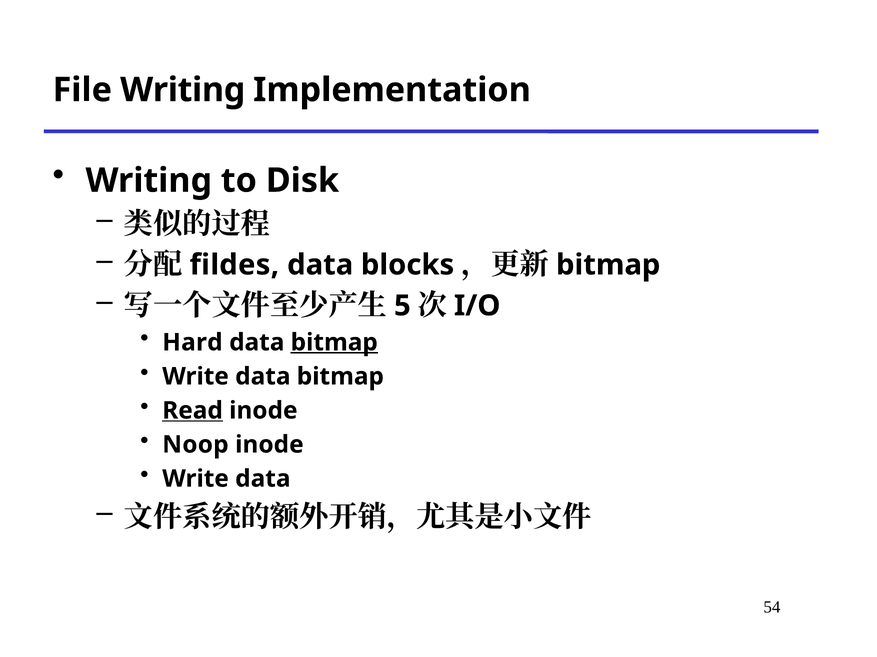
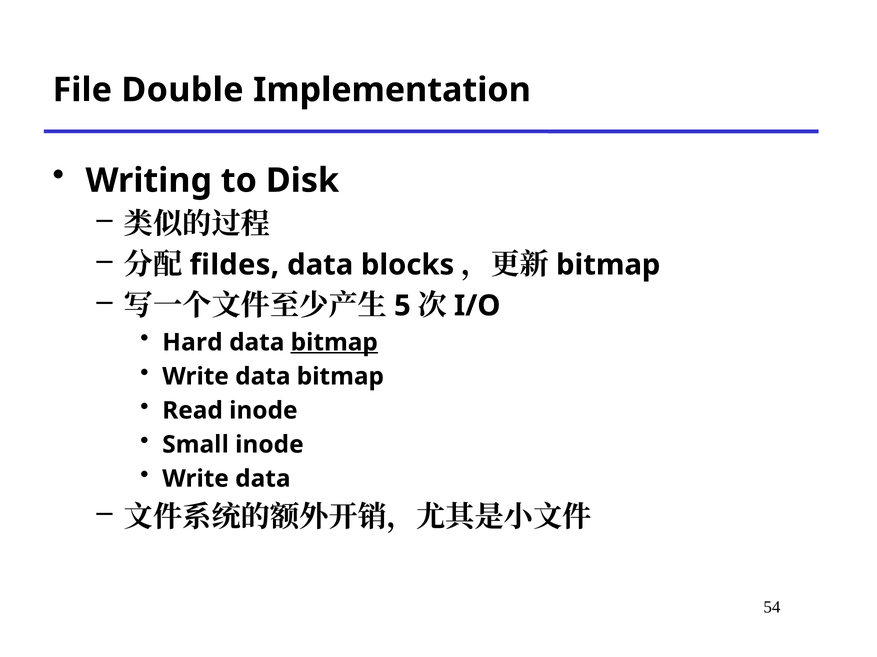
File Writing: Writing -> Double
Read underline: present -> none
Noop: Noop -> Small
